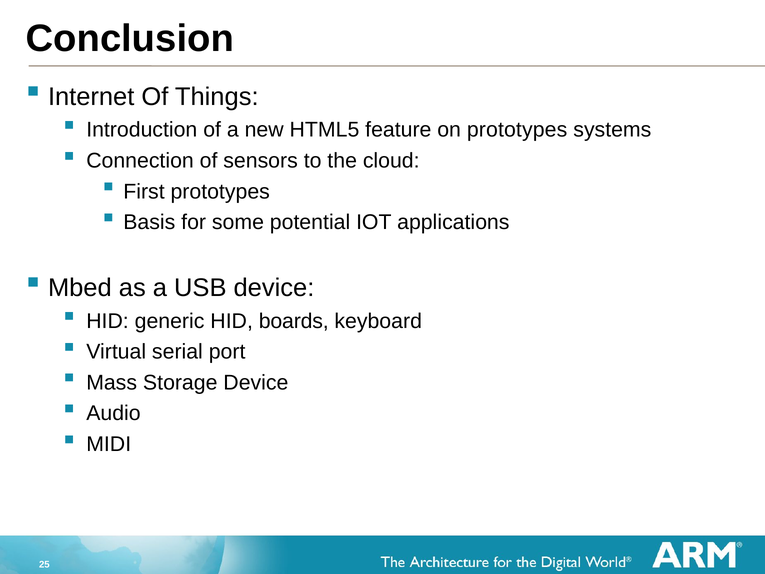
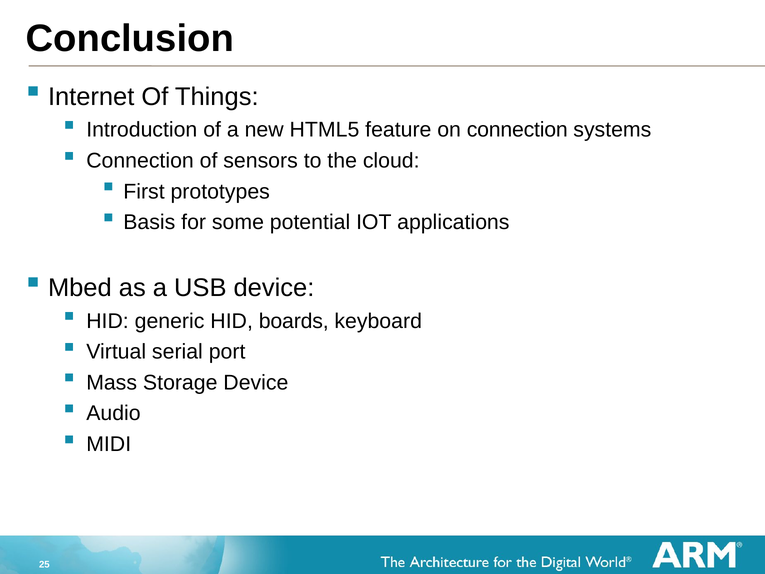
on prototypes: prototypes -> connection
